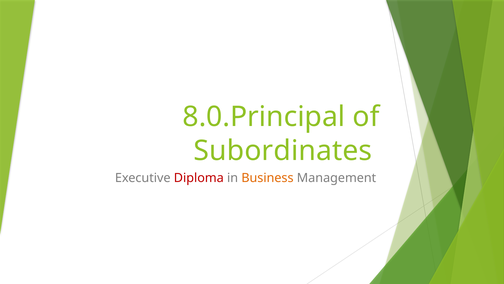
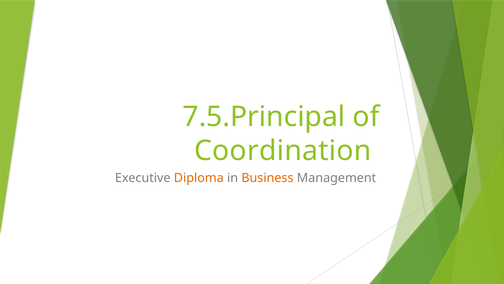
8.0.Principal: 8.0.Principal -> 7.5.Principal
Subordinates: Subordinates -> Coordination
Diploma colour: red -> orange
